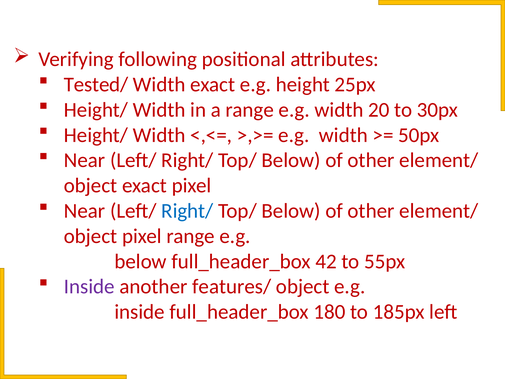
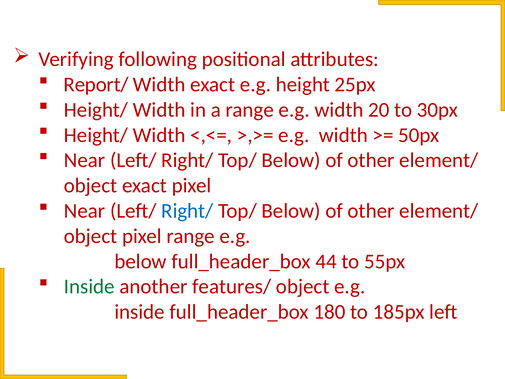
Tested/: Tested/ -> Report/
42: 42 -> 44
Inside at (89, 286) colour: purple -> green
